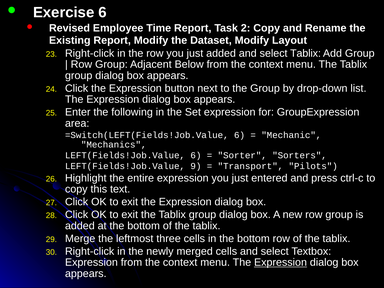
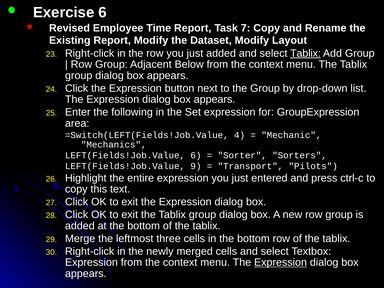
2: 2 -> 7
Tablix at (306, 53) underline: none -> present
=Switch(LEFT(Fields!Job.Value 6: 6 -> 4
